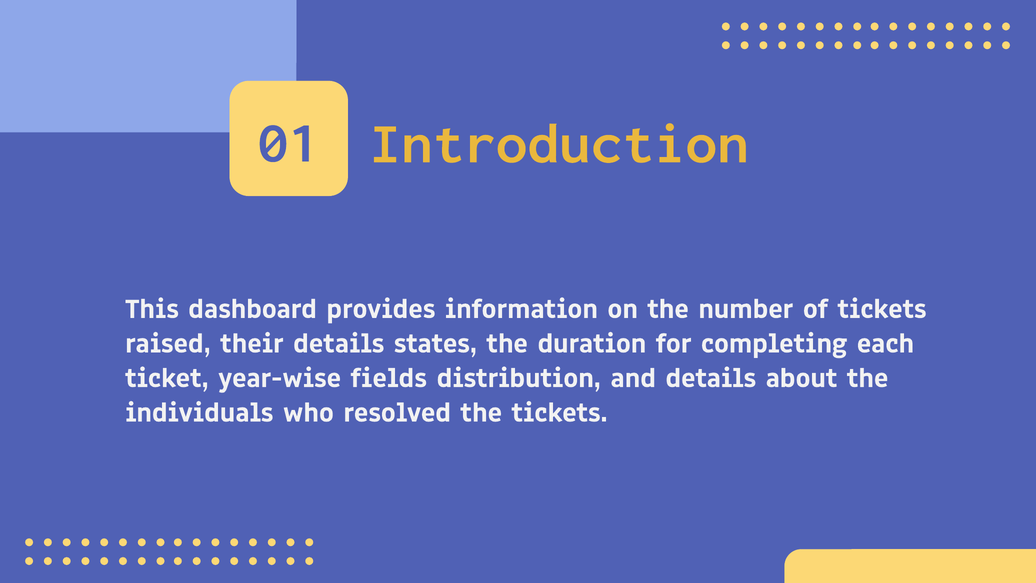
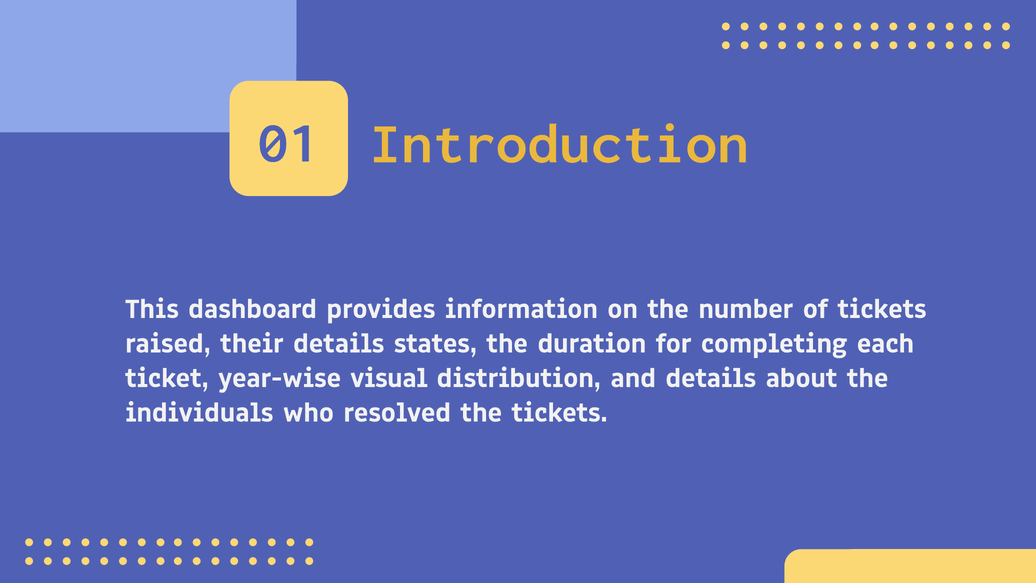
fields: fields -> visual
